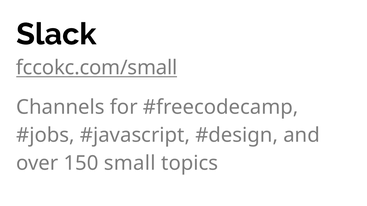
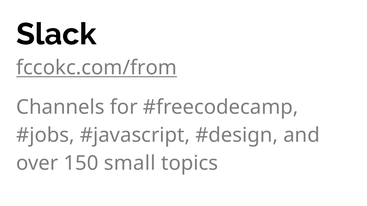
fccokc.com/small: fccokc.com/small -> fccokc.com/from
